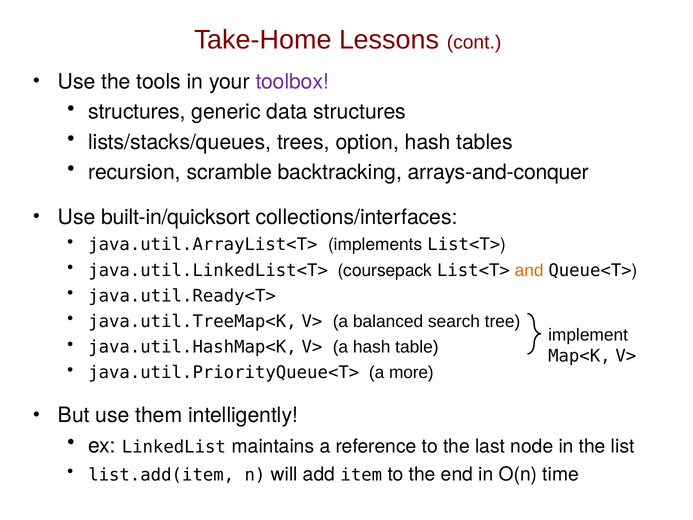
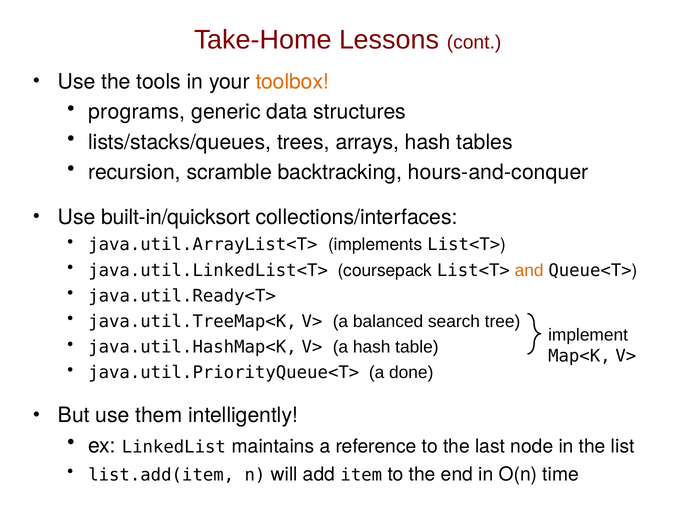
toolbox colour: purple -> orange
structures at (137, 112): structures -> programs
option: option -> arrays
arrays-and-conquer: arrays-and-conquer -> hours-and-conquer
more: more -> done
